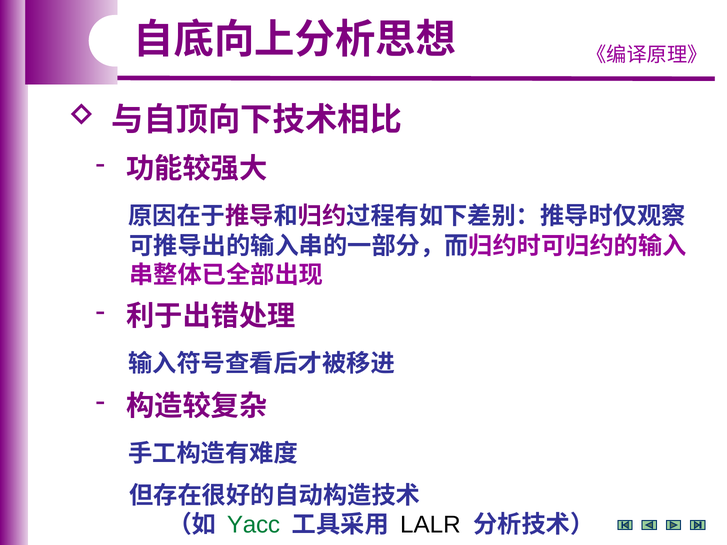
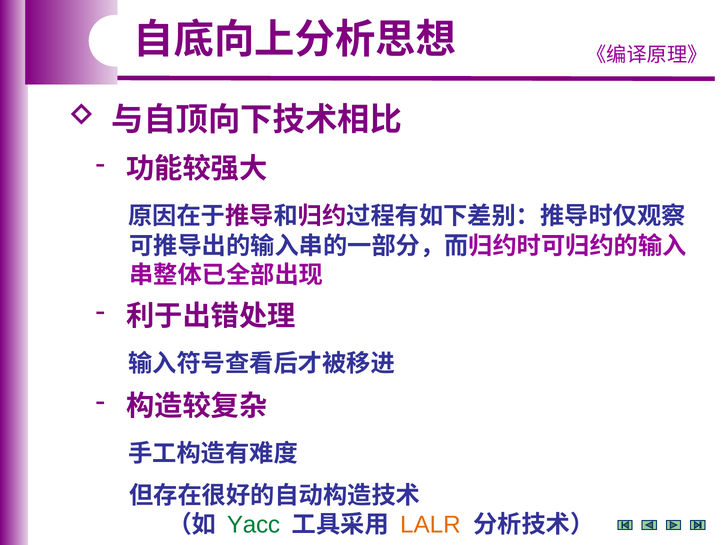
LALR colour: black -> orange
